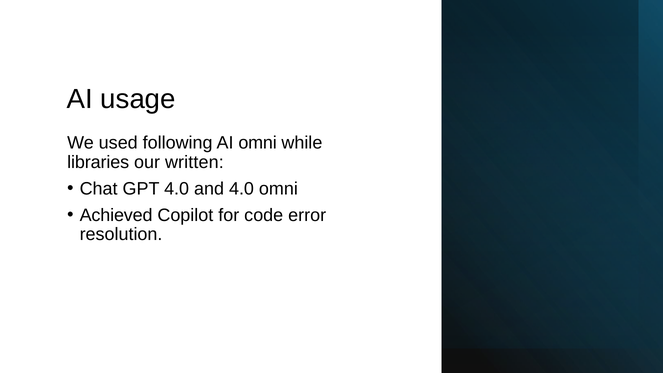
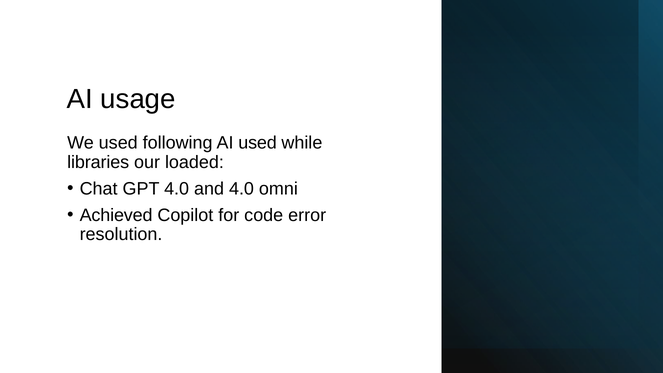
AI omni: omni -> used
written: written -> loaded
